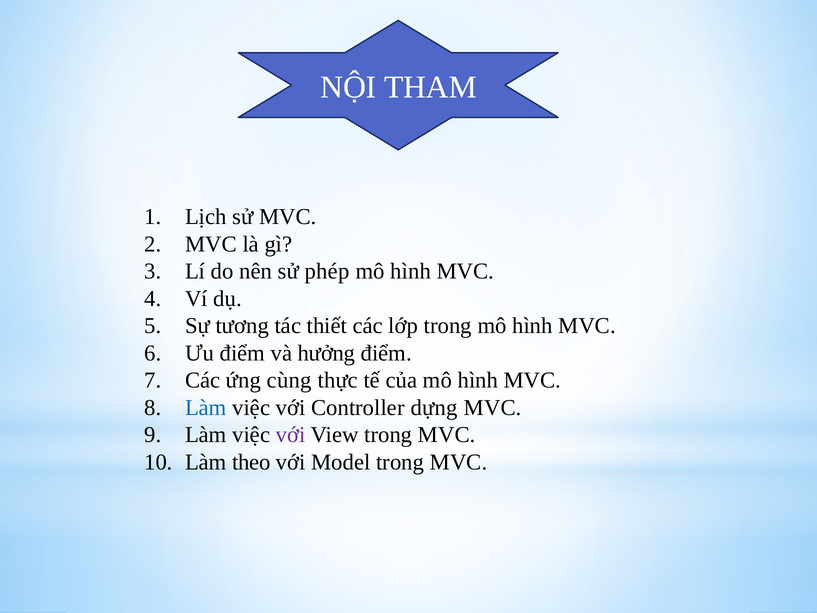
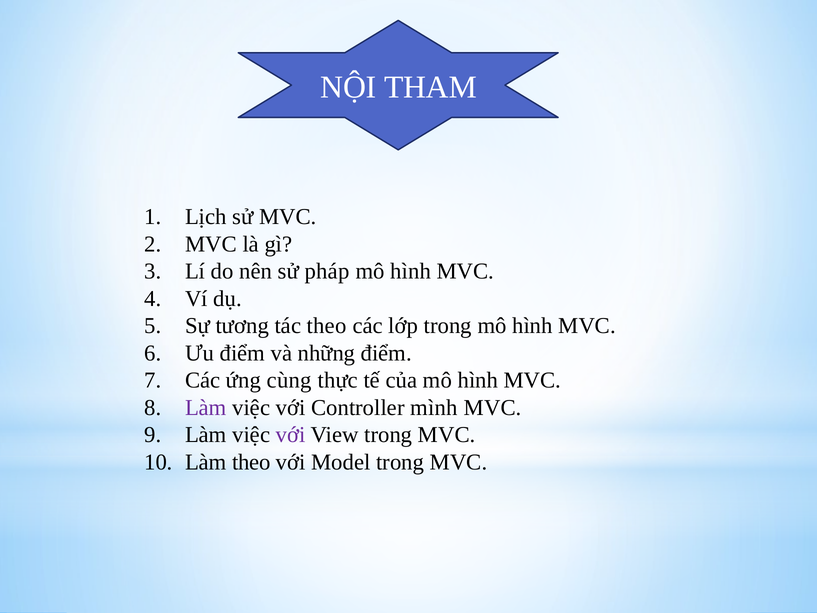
phép: phép -> pháp
tác thiết: thiết -> theo
hưởng: hưởng -> những
Làm at (206, 407) colour: blue -> purple
dựng: dựng -> mình
